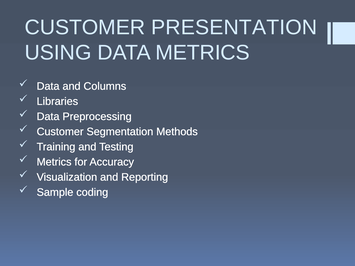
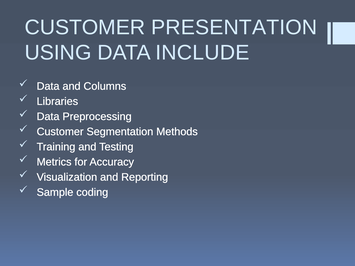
DATA METRICS: METRICS -> INCLUDE
